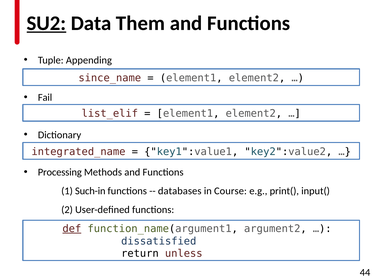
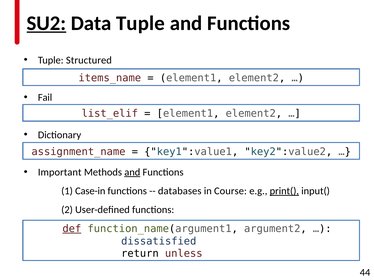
Data Them: Them -> Tuple
Appending: Appending -> Structured
since_name: since_name -> items_name
integrated_name: integrated_name -> assignment_name
Processing: Processing -> Important
and at (132, 173) underline: none -> present
Such-in: Such-in -> Case-in
print( underline: none -> present
